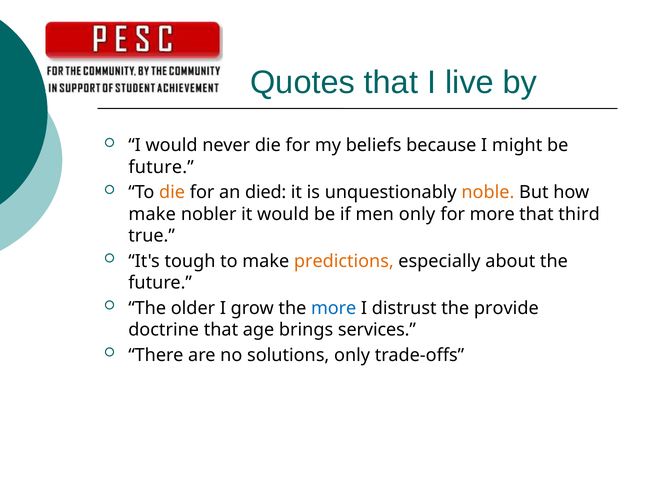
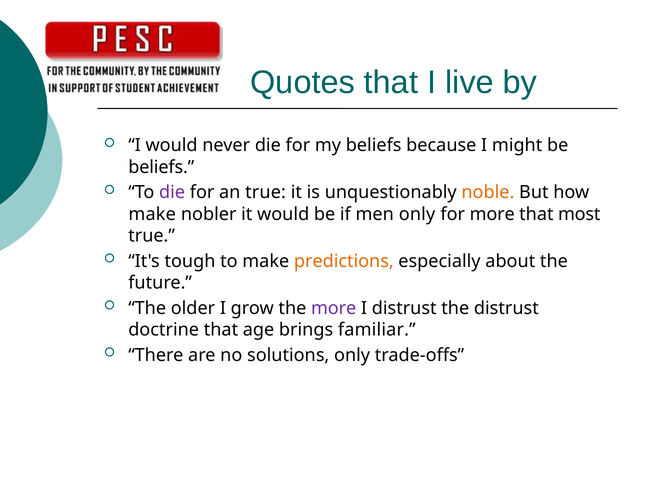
future at (161, 167): future -> beliefs
die at (172, 192) colour: orange -> purple
an died: died -> true
third: third -> most
more at (334, 308) colour: blue -> purple
the provide: provide -> distrust
services: services -> familiar
